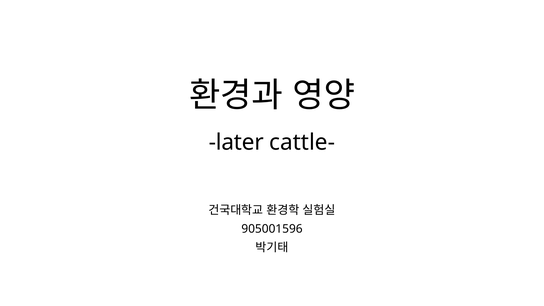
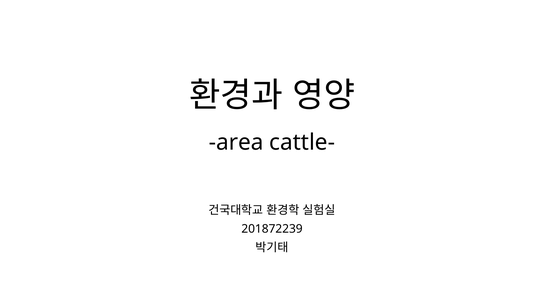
later: later -> area
905001596: 905001596 -> 201872239
